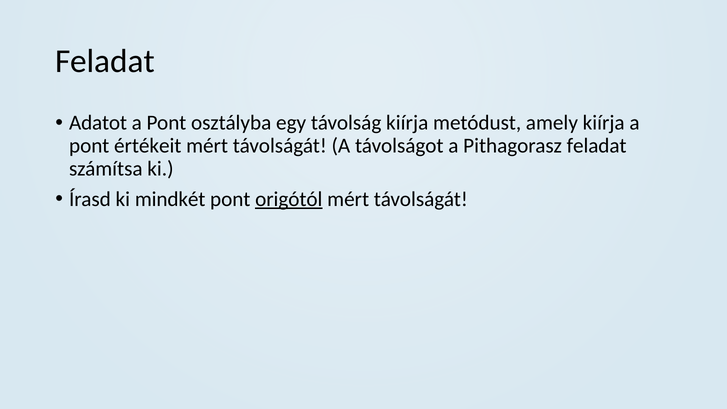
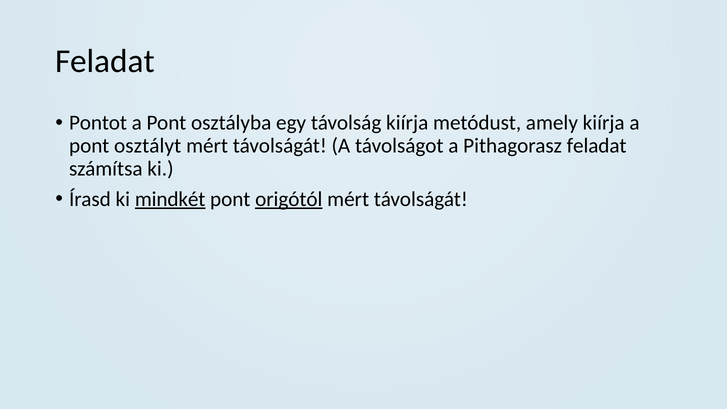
Adatot: Adatot -> Pontot
értékeit: értékeit -> osztályt
mindkét underline: none -> present
